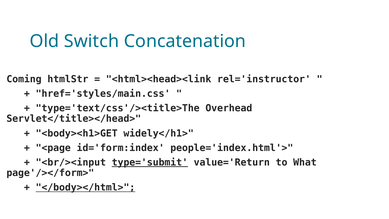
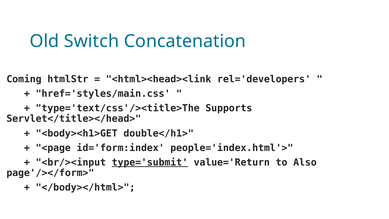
rel='instructor: rel='instructor -> rel='developers
Overhead: Overhead -> Supports
widely</h1>: widely</h1> -> double</h1>
What: What -> Also
</body></html> underline: present -> none
